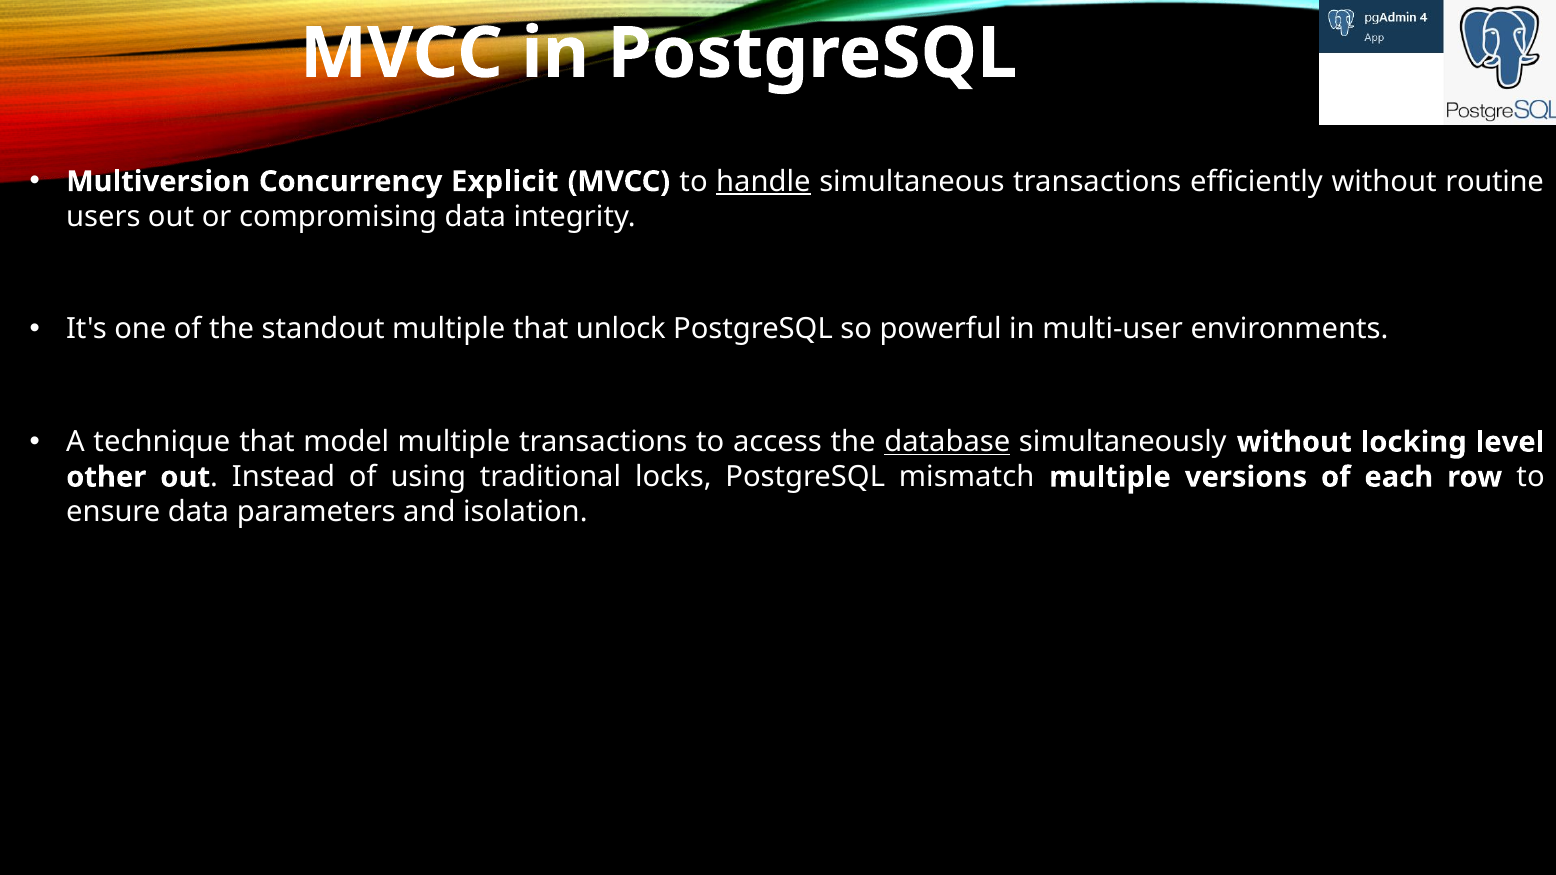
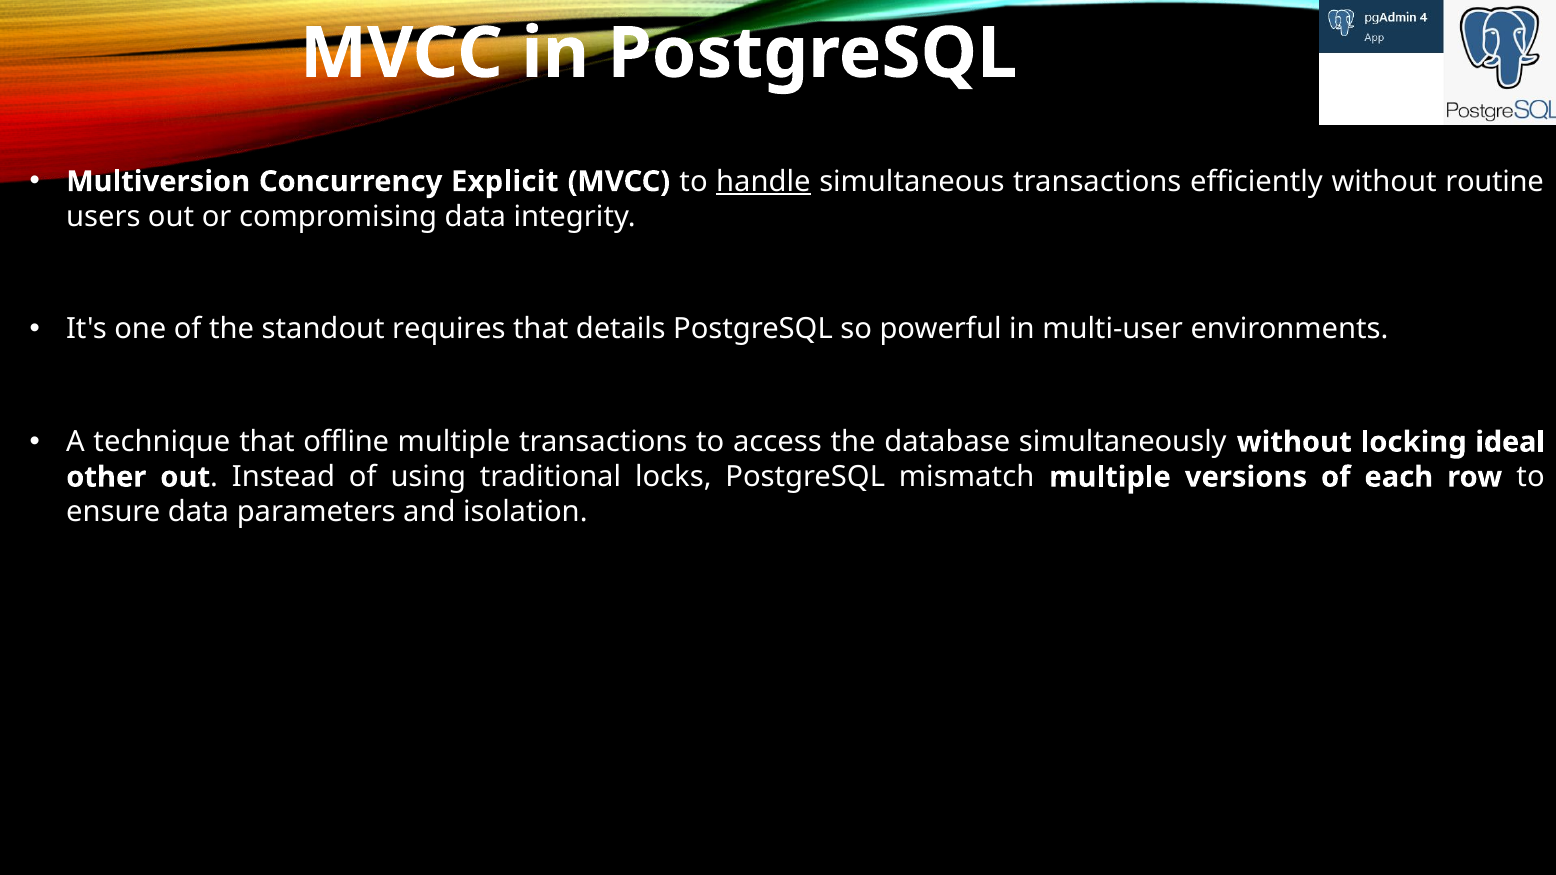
standout multiple: multiple -> requires
unlock: unlock -> details
model: model -> offline
database underline: present -> none
level: level -> ideal
